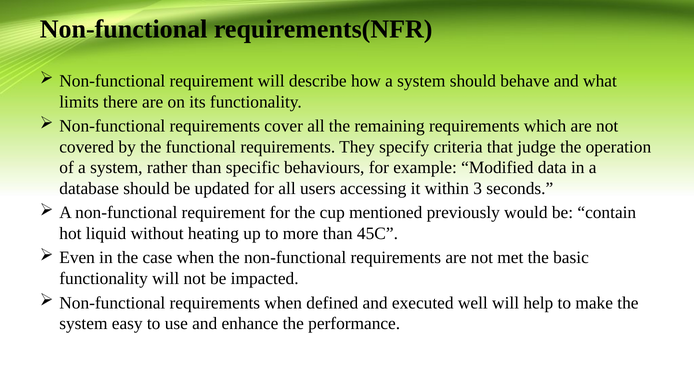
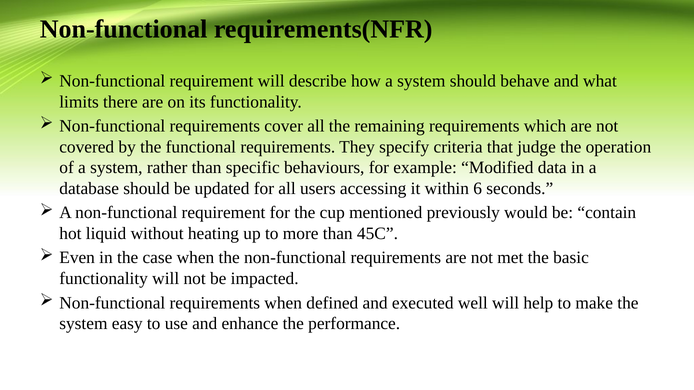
3: 3 -> 6
